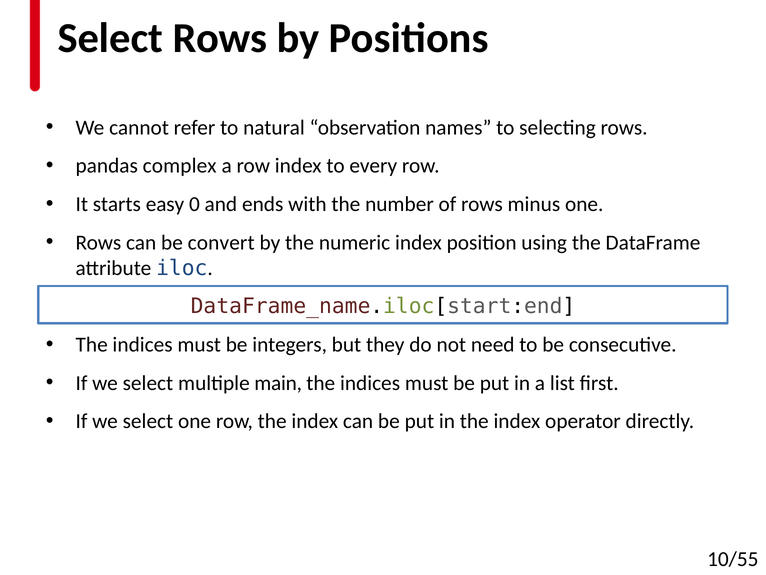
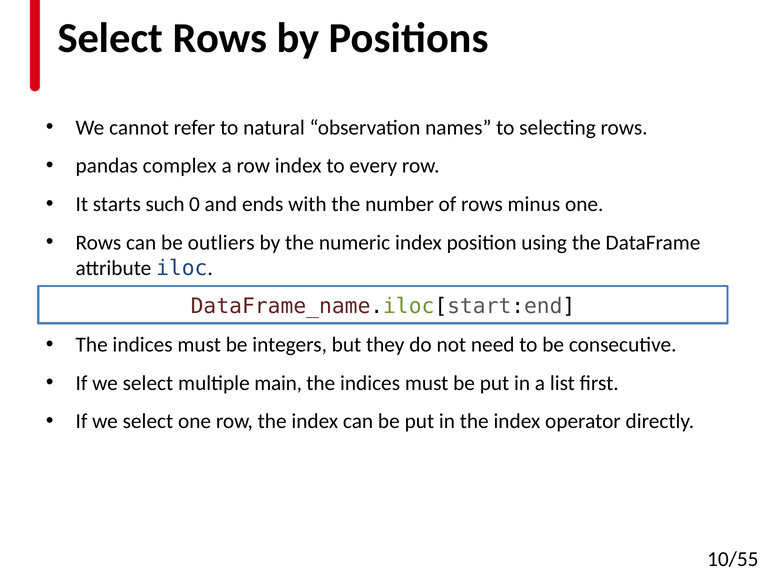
easy: easy -> such
convert: convert -> outliers
